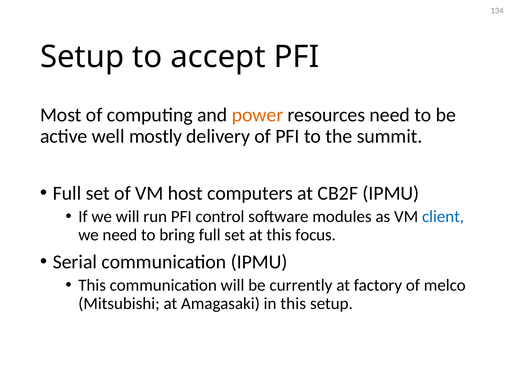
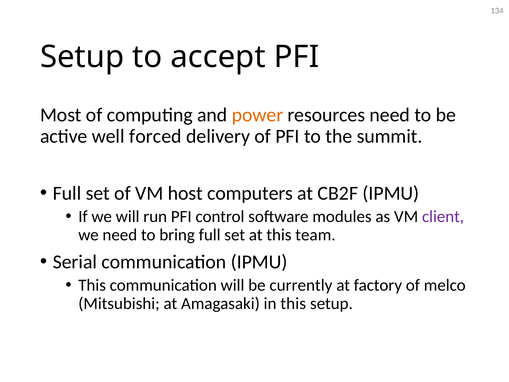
mostly: mostly -> forced
client colour: blue -> purple
focus: focus -> team
